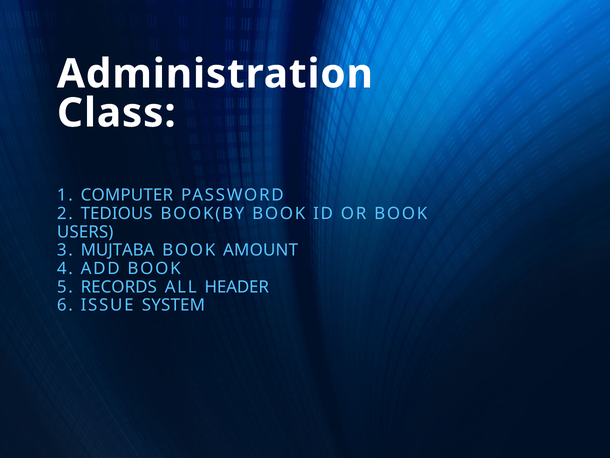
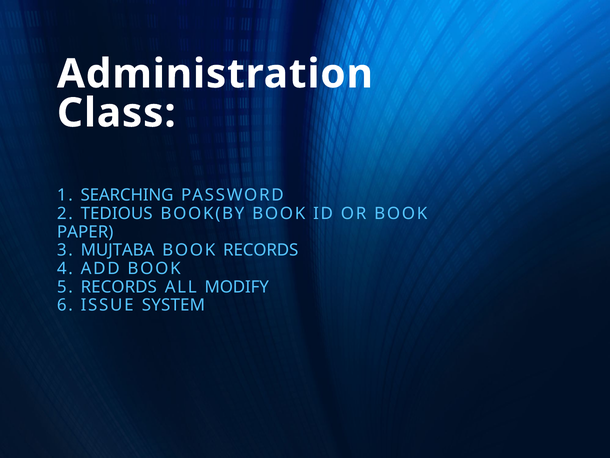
COMPUTER: COMPUTER -> SEARCHING
USERS: USERS -> PAPER
BOOK AMOUNT: AMOUNT -> RECORDS
HEADER: HEADER -> MODIFY
